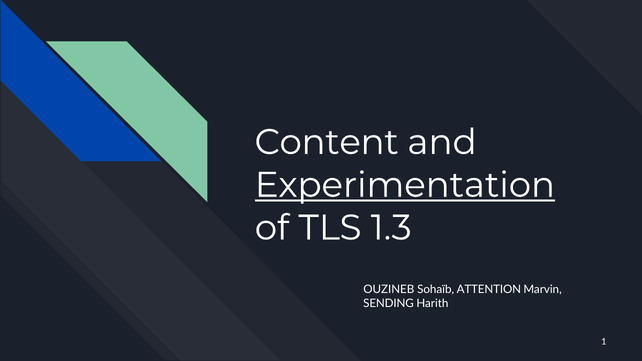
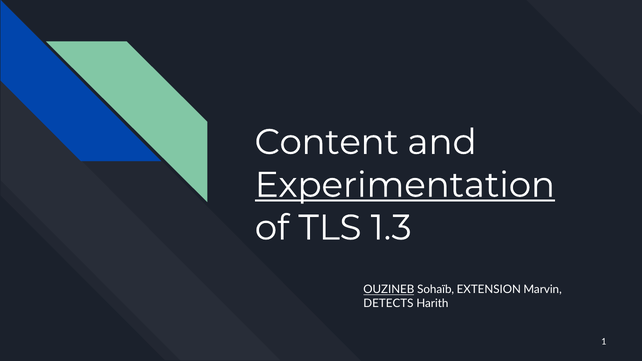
OUZINEB underline: none -> present
ATTENTION: ATTENTION -> EXTENSION
SENDING: SENDING -> DETECTS
